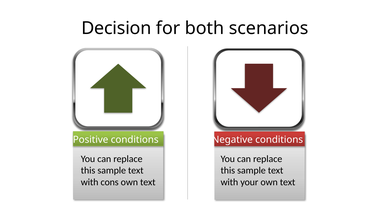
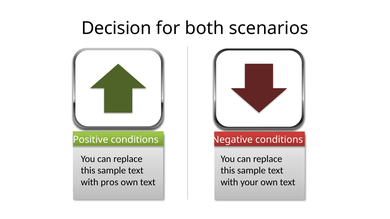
cons: cons -> pros
